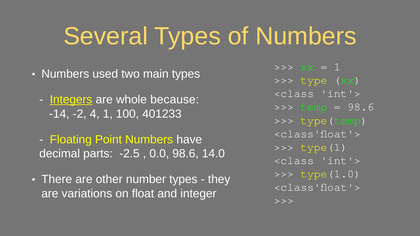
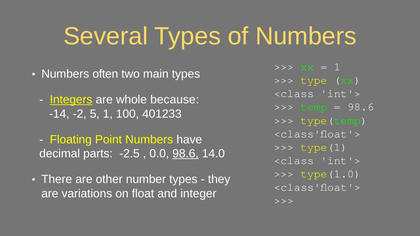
used: used -> often
4: 4 -> 5
98.6 at (186, 154) underline: none -> present
